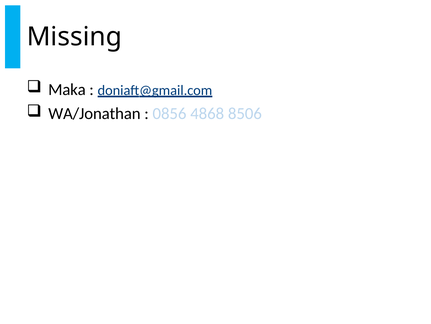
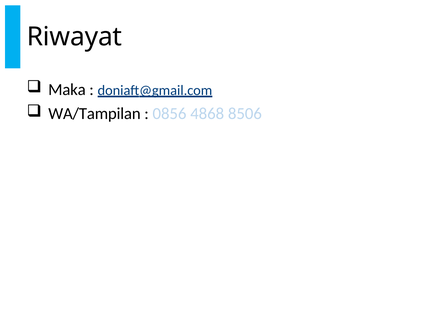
Missing: Missing -> Riwayat
WA/Jonathan: WA/Jonathan -> WA/Tampilan
